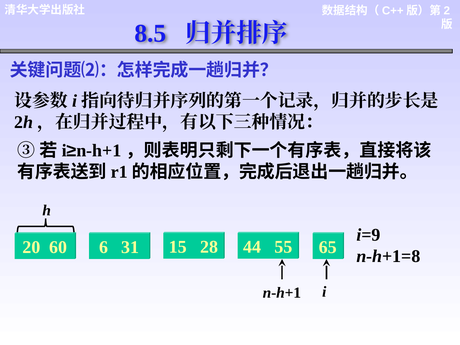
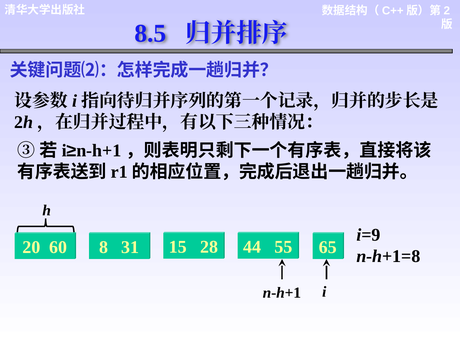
6: 6 -> 8
